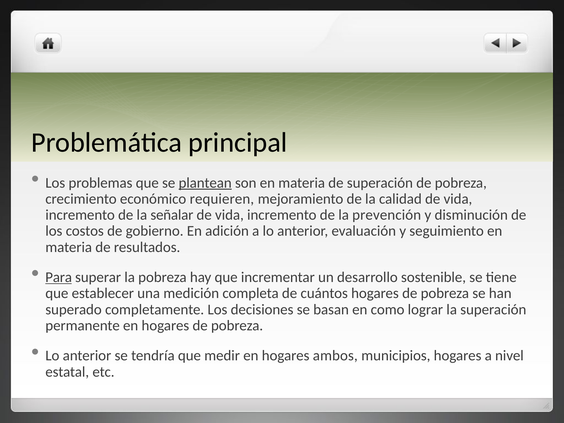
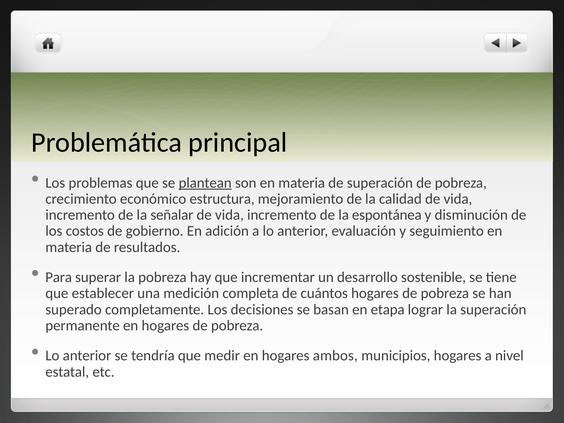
requieren: requieren -> estructura
prevención: prevención -> espontánea
Para underline: present -> none
como: como -> etapa
